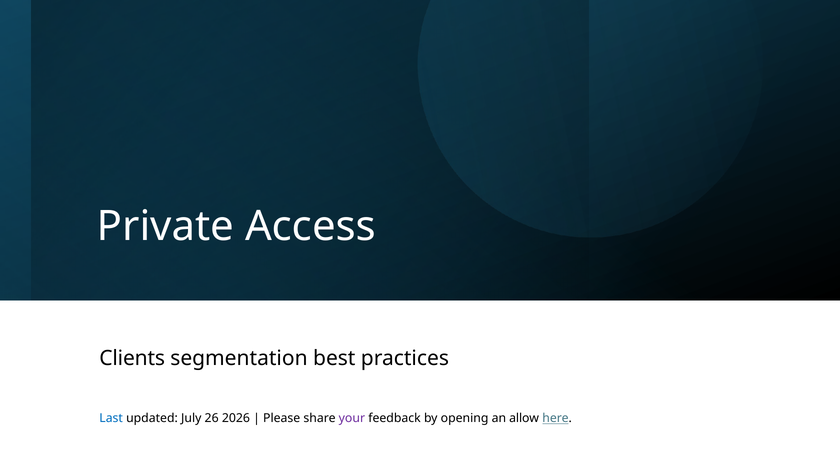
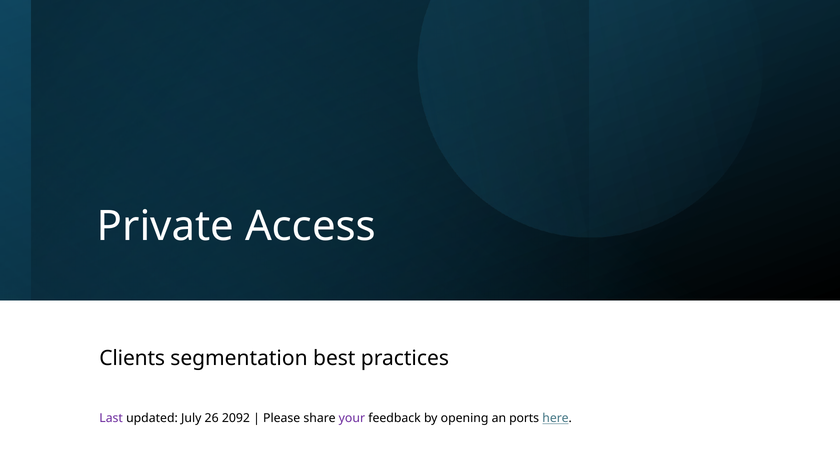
Last colour: blue -> purple
2026: 2026 -> 2092
allow: allow -> ports
